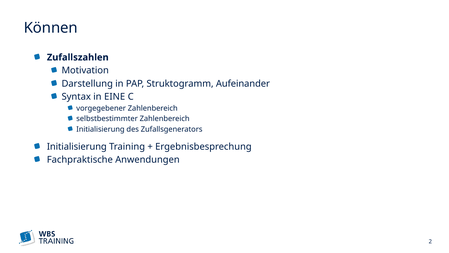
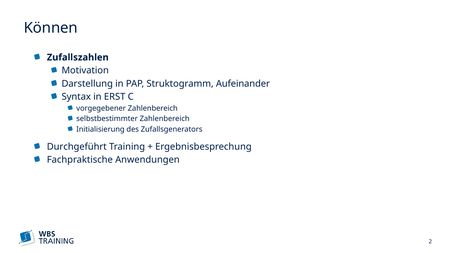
EINE: EINE -> ERST
Initialisierung at (77, 146): Initialisierung -> Durchgeführt
